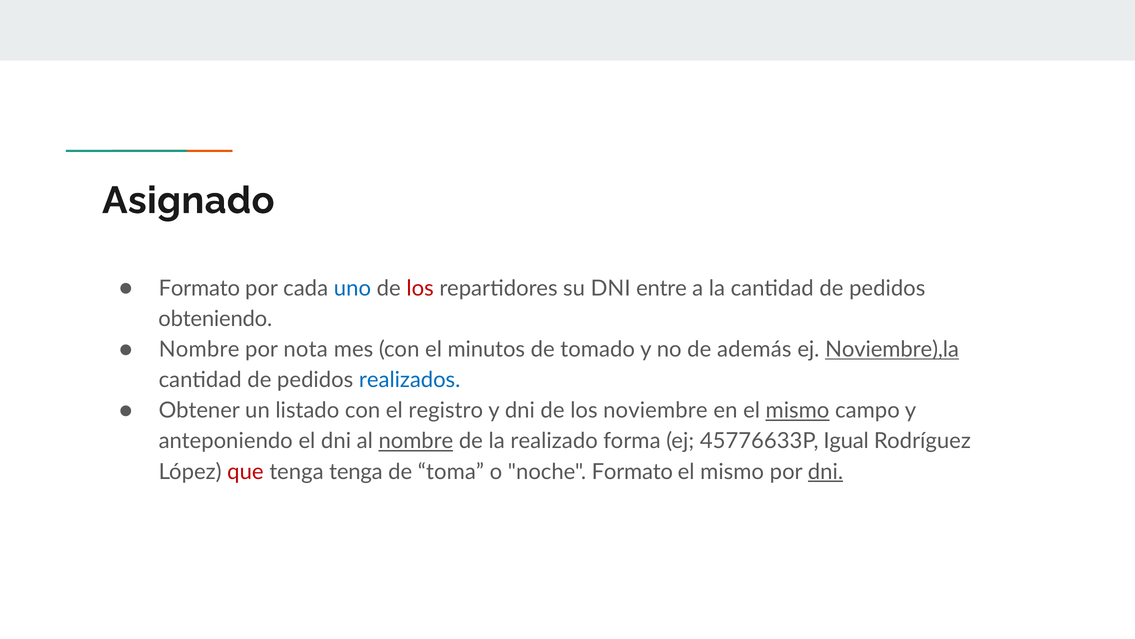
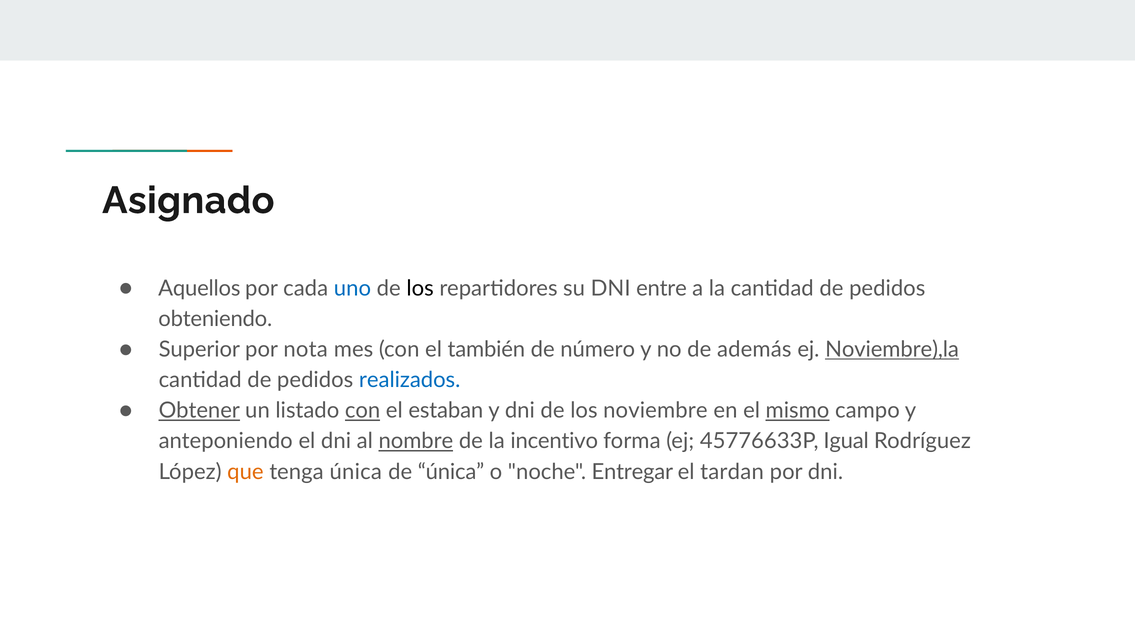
Formato at (199, 288): Formato -> Aquellos
los at (420, 288) colour: red -> black
Nombre at (199, 349): Nombre -> Superior
minutos: minutos -> también
tomado: tomado -> número
Obtener underline: none -> present
con at (363, 410) underline: none -> present
registro: registro -> estaban
realizado: realizado -> incentivo
que colour: red -> orange
tenga tenga: tenga -> única
de toma: toma -> única
noche Formato: Formato -> Entregar
mismo at (732, 471): mismo -> tardan
dni at (825, 471) underline: present -> none
